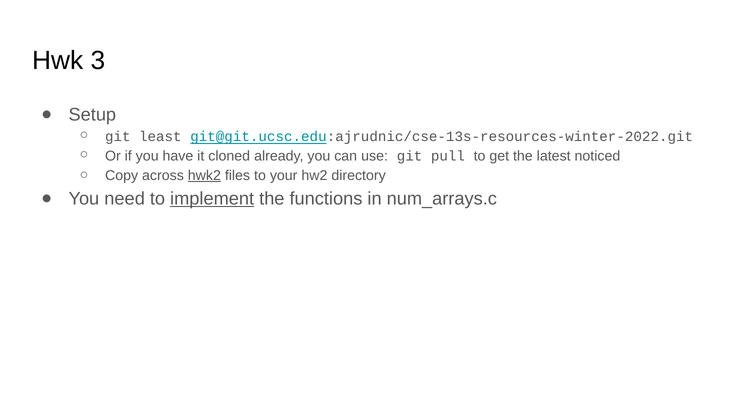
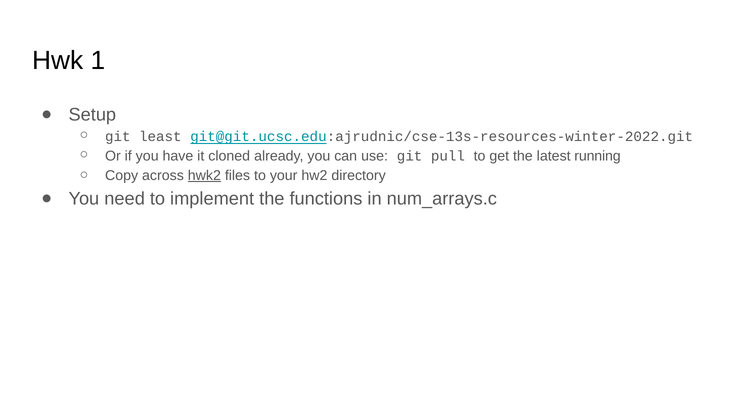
3: 3 -> 1
noticed: noticed -> running
implement underline: present -> none
